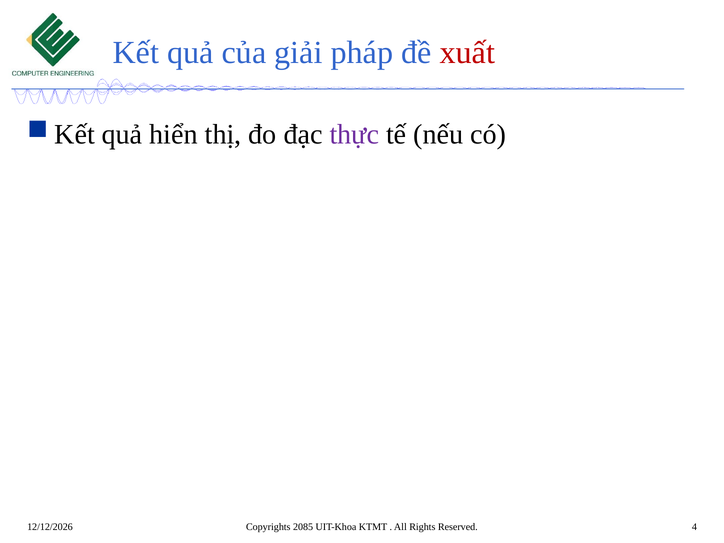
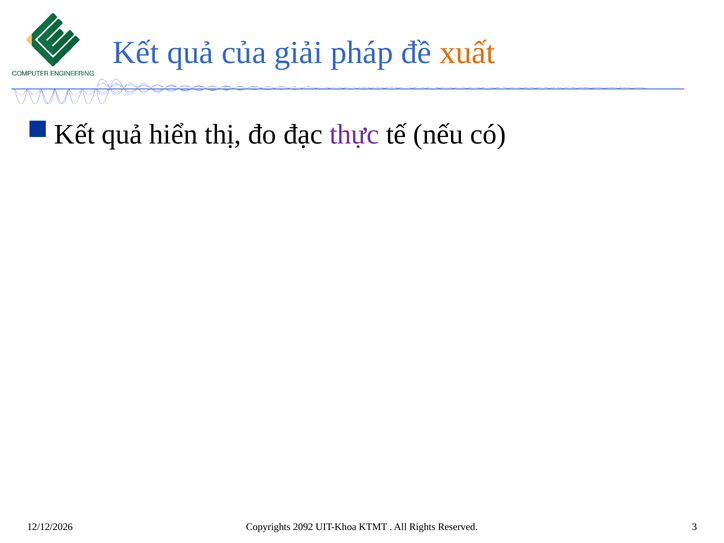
xuất colour: red -> orange
2085: 2085 -> 2092
4: 4 -> 3
